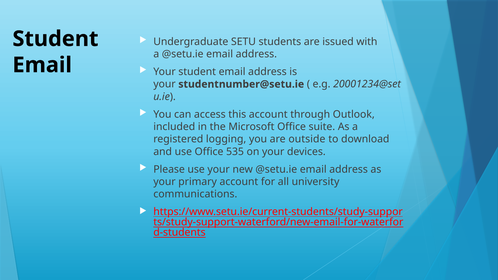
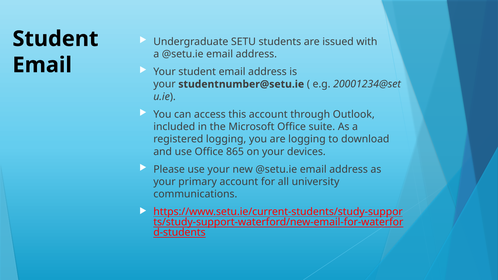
are outside: outside -> logging
535: 535 -> 865
